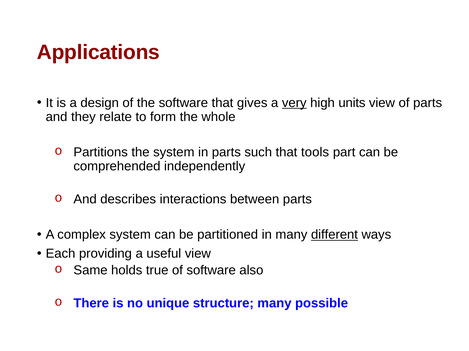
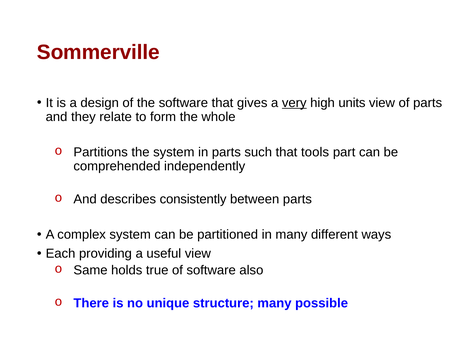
Applications: Applications -> Sommerville
interactions: interactions -> consistently
different underline: present -> none
